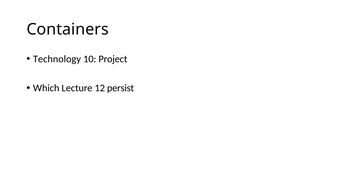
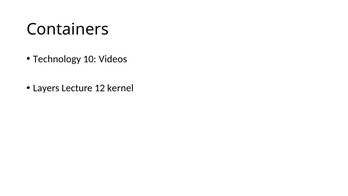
Project: Project -> Videos
Which: Which -> Layers
persist: persist -> kernel
